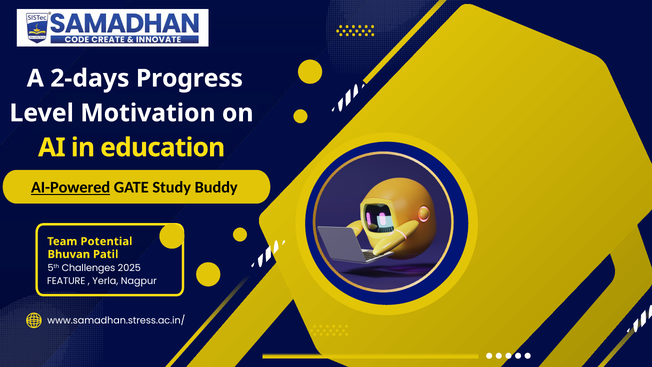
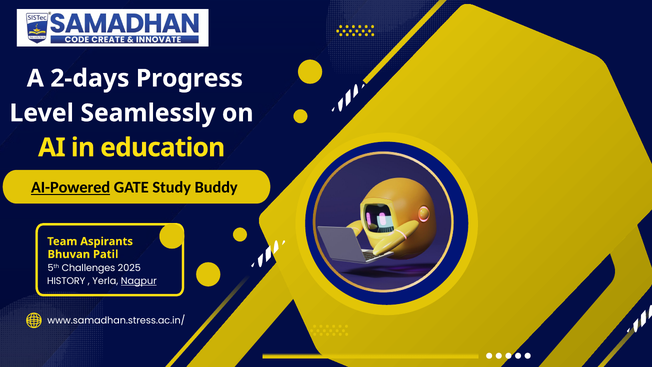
Motivation: Motivation -> Seamlessly
Potential: Potential -> Aspirants
FEATURE: FEATURE -> HISTORY
Nagpur underline: none -> present
